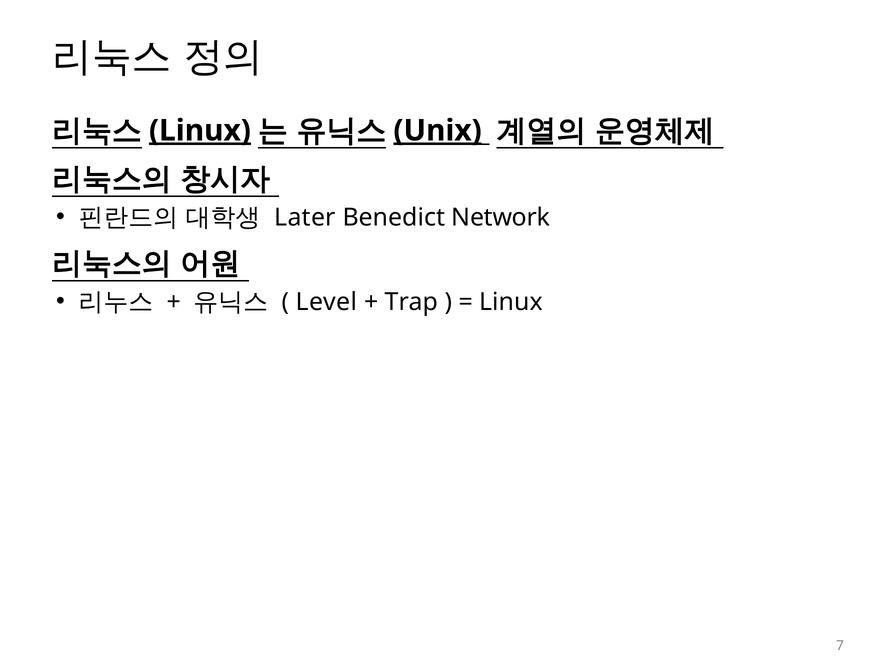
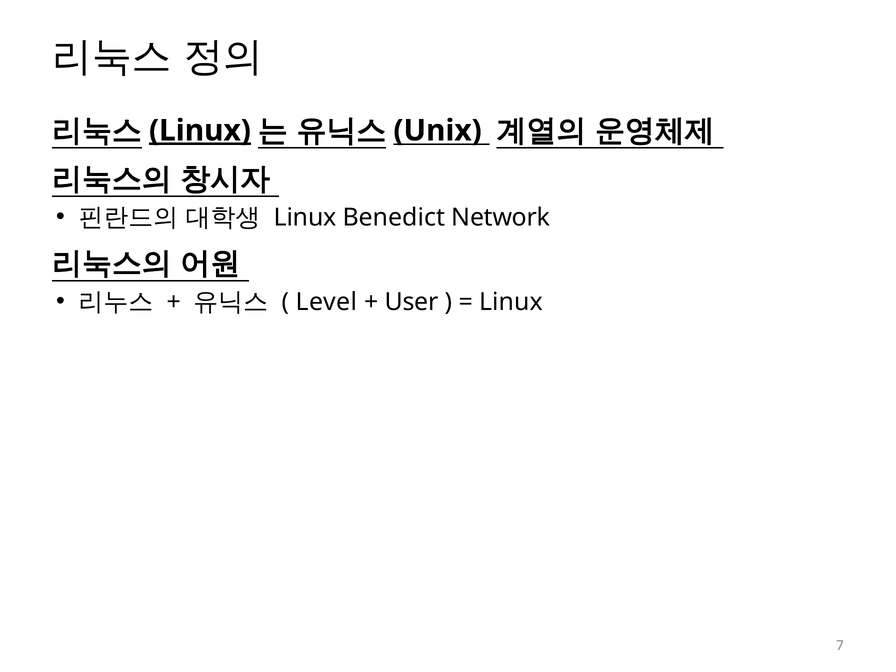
Unix underline: present -> none
Later at (305, 218): Later -> Linux
Trap: Trap -> User
